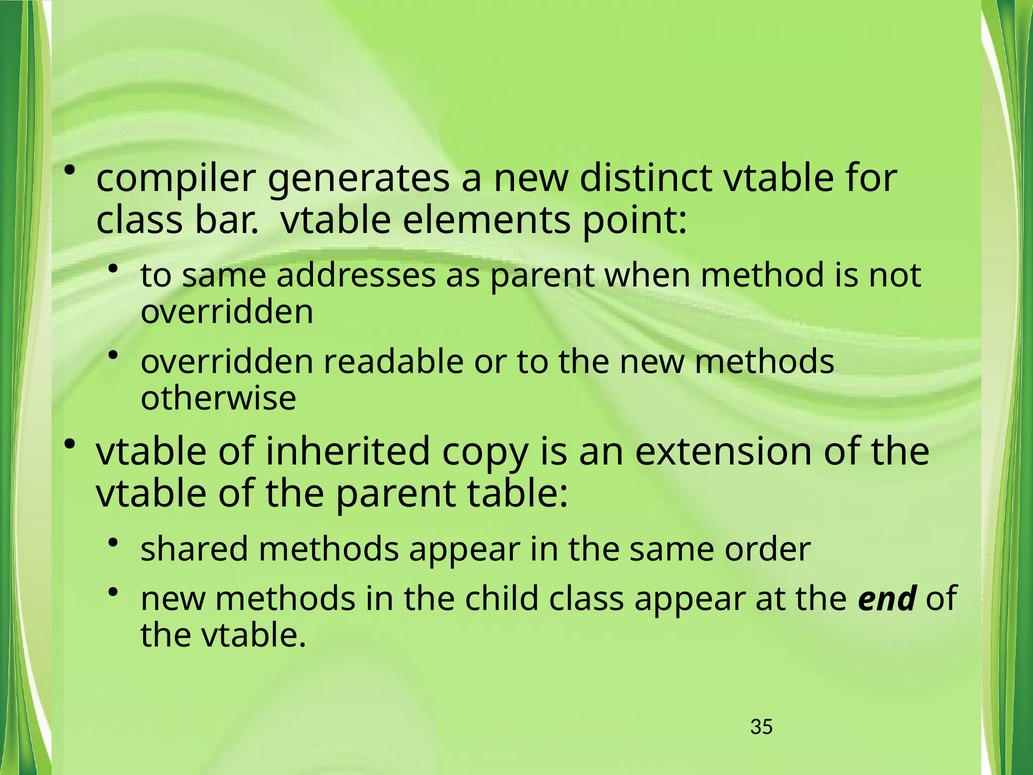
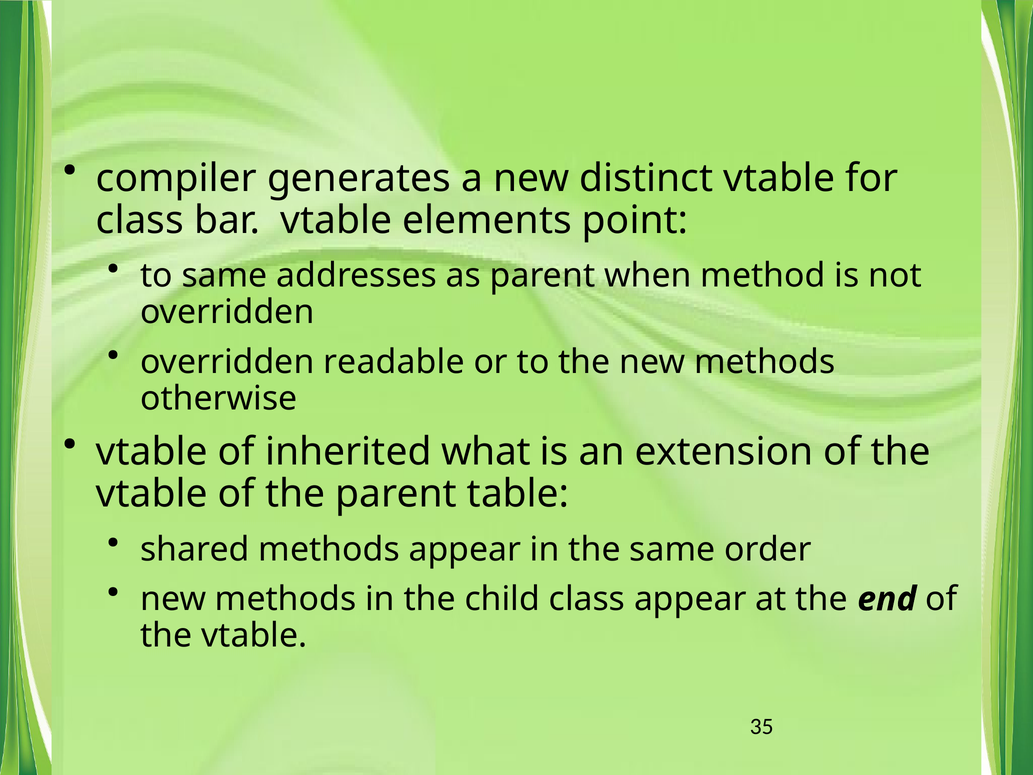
copy: copy -> what
